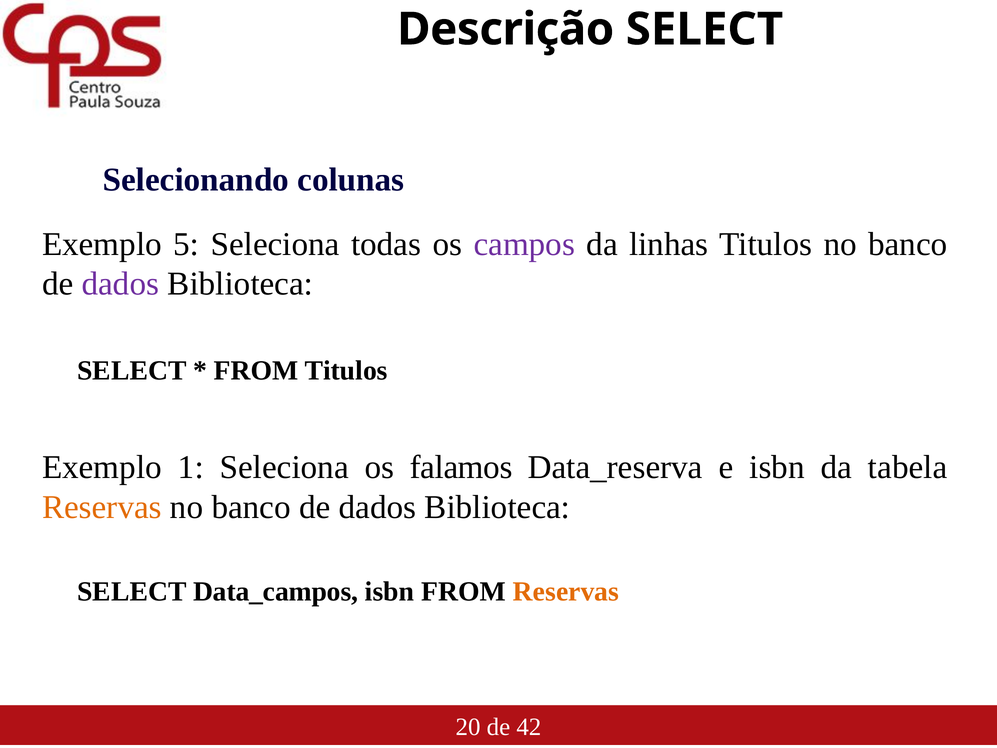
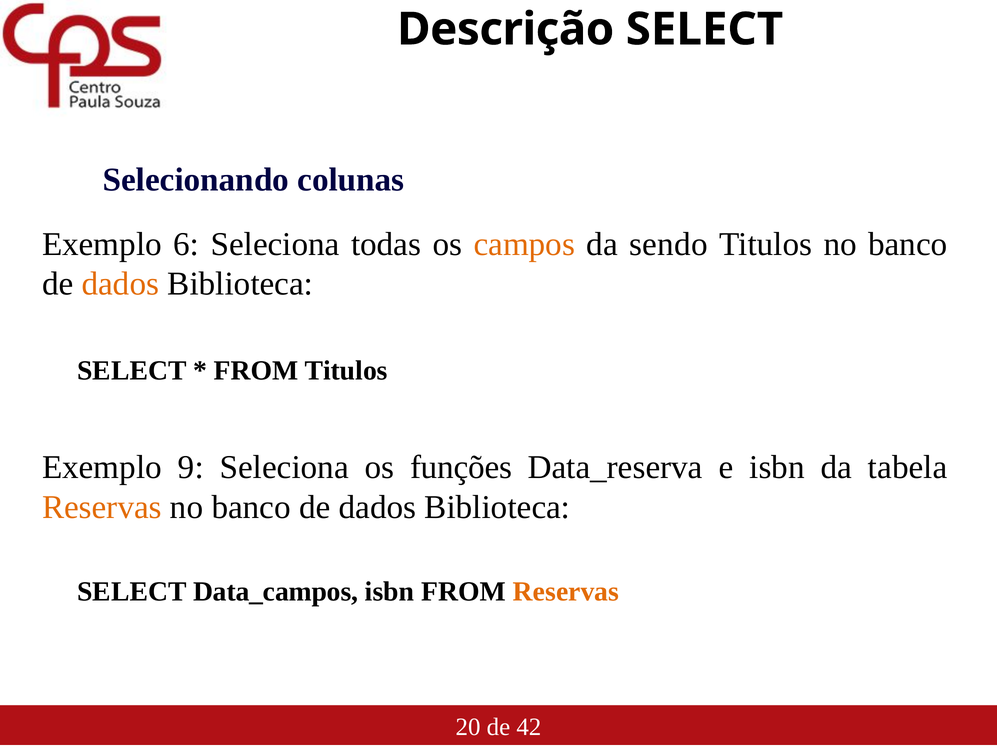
5: 5 -> 6
campos colour: purple -> orange
linhas: linhas -> sendo
dados at (120, 284) colour: purple -> orange
1: 1 -> 9
falamos: falamos -> funções
